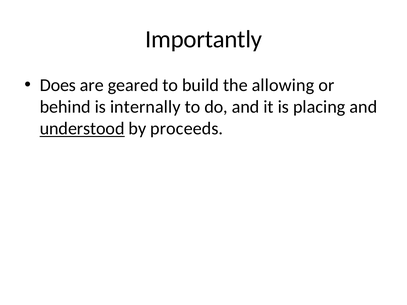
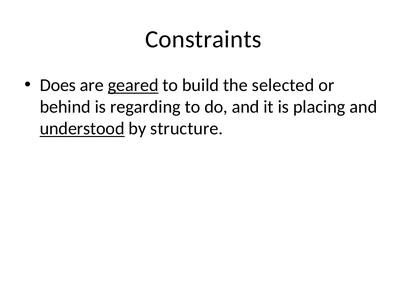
Importantly: Importantly -> Constraints
geared underline: none -> present
allowing: allowing -> selected
internally: internally -> regarding
proceeds: proceeds -> structure
